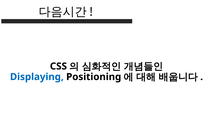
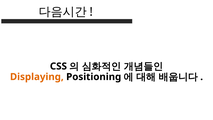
Displaying colour: blue -> orange
